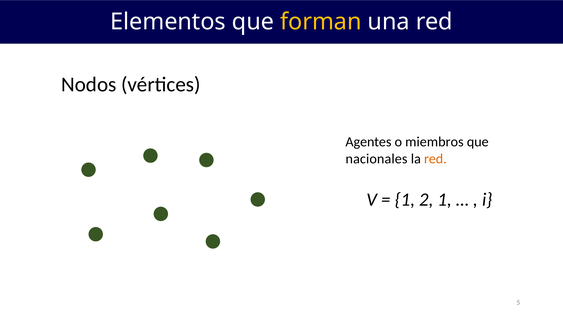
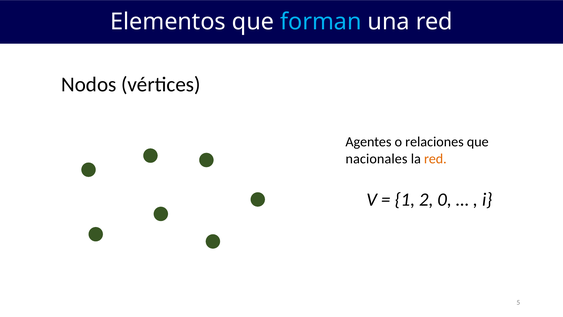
forman colour: yellow -> light blue
miembros: miembros -> relaciones
2 1: 1 -> 0
